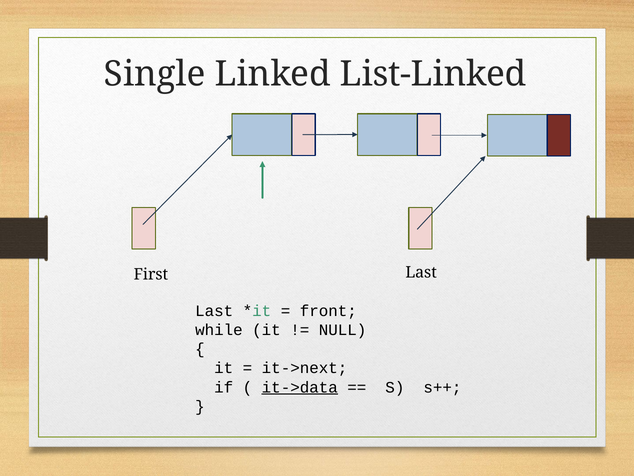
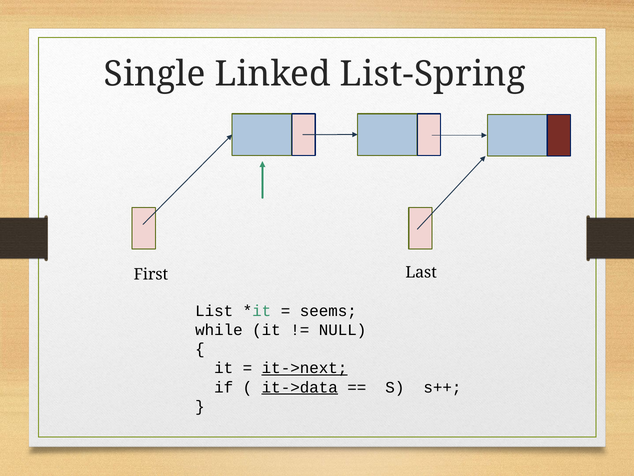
List-Linked: List-Linked -> List-Spring
Last at (214, 311): Last -> List
front: front -> seems
it->next underline: none -> present
